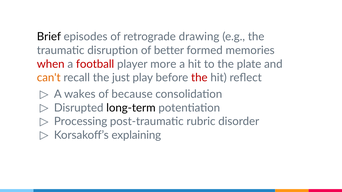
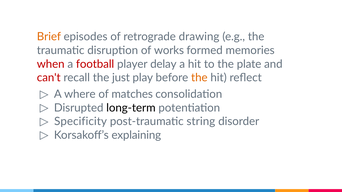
Brief colour: black -> orange
better: better -> works
more: more -> delay
can't colour: orange -> red
the at (199, 78) colour: red -> orange
wakes: wakes -> where
because: because -> matches
Processing: Processing -> Specificity
rubric: rubric -> string
